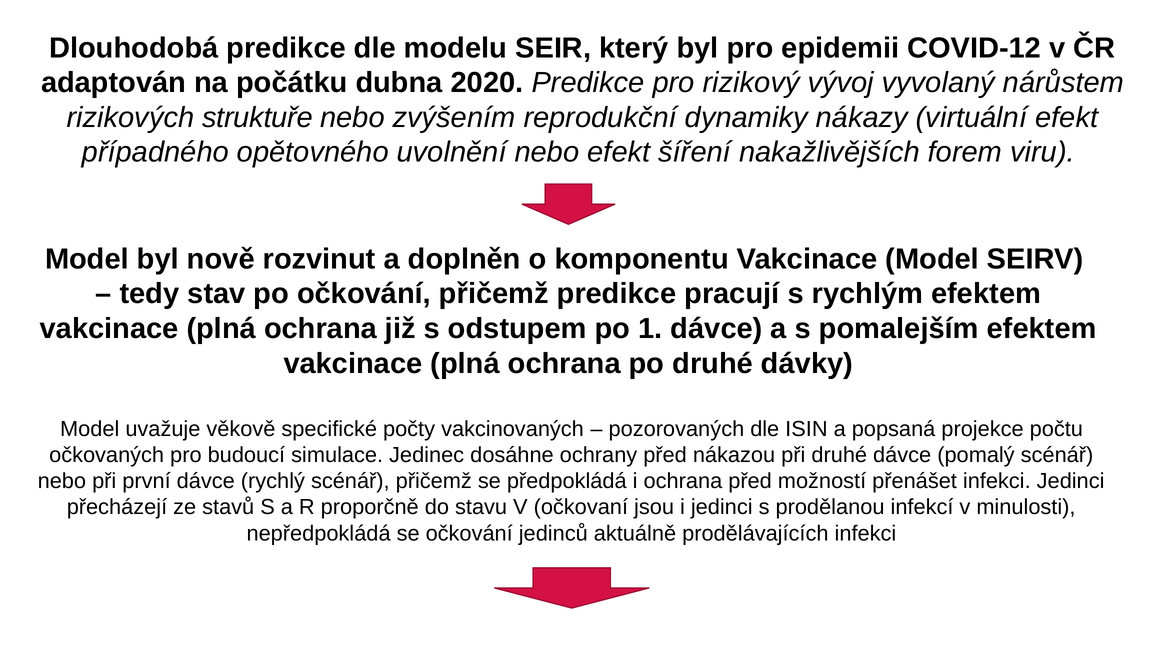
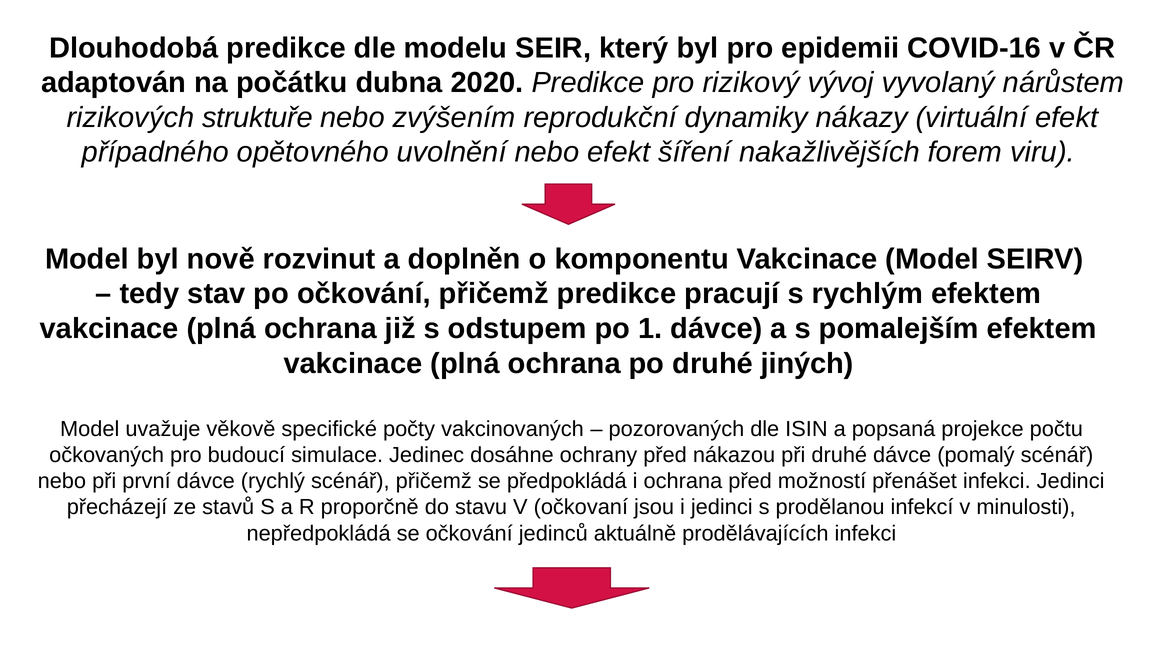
COVID-12: COVID-12 -> COVID-16
dávky: dávky -> jiných
